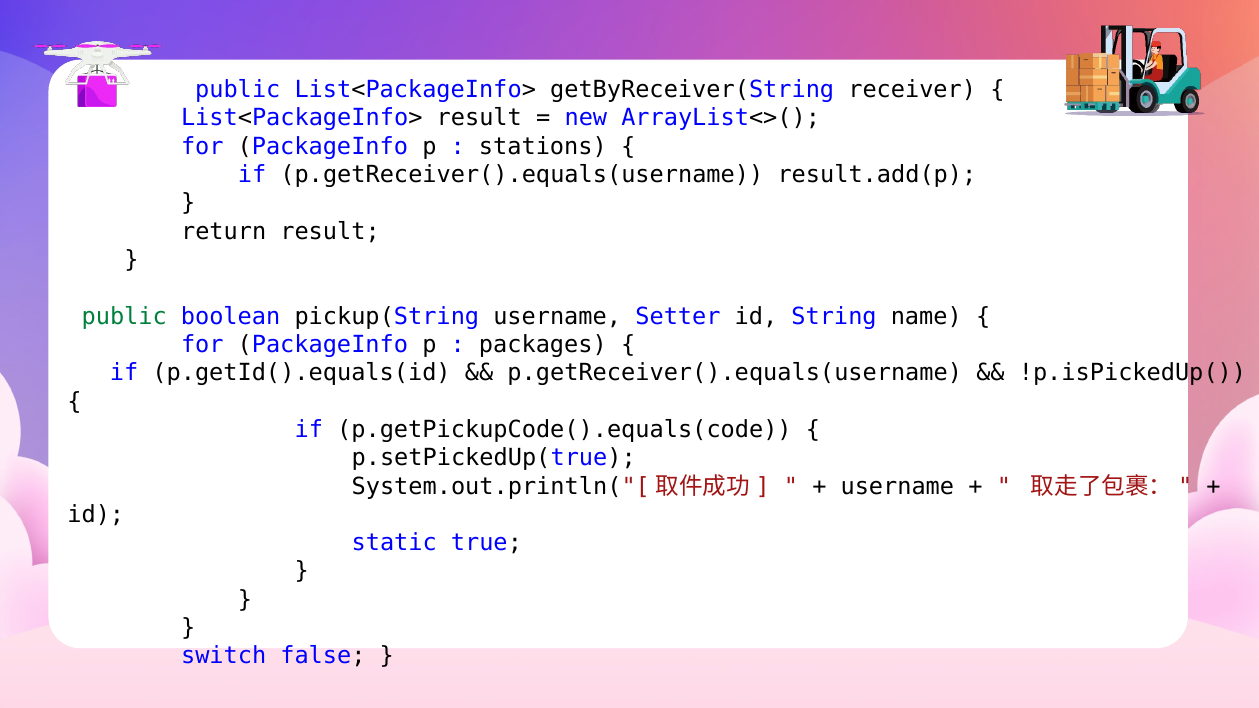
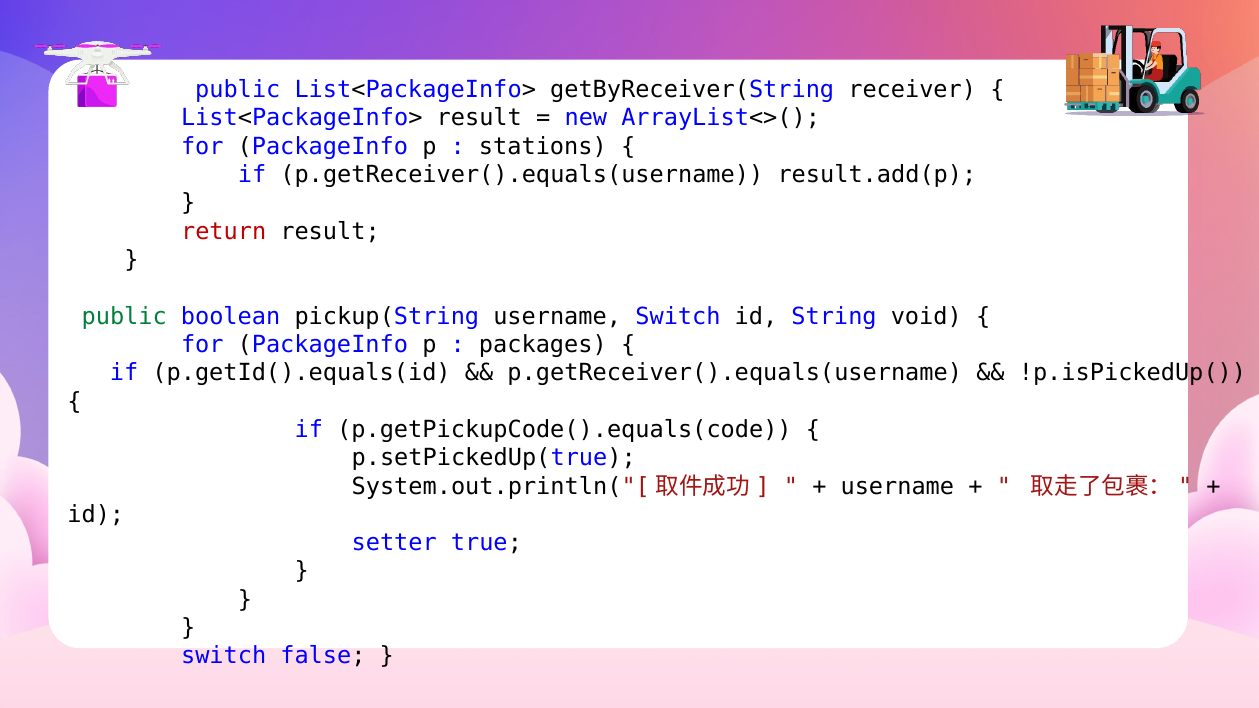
return colour: black -> red
username Setter: Setter -> Switch
name: name -> void
static: static -> setter
